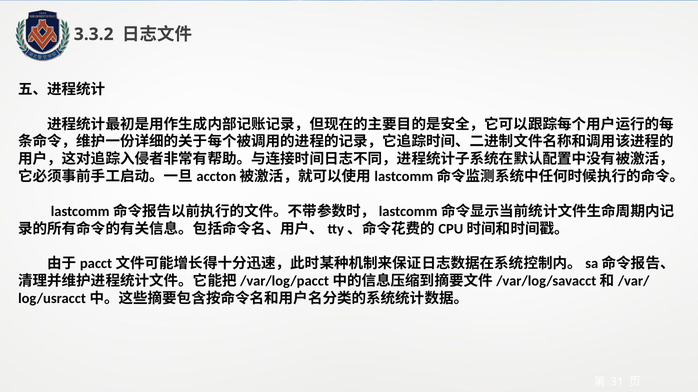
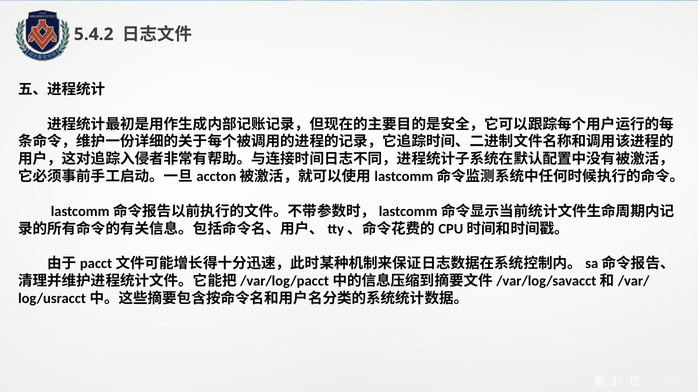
3.3.2: 3.3.2 -> 5.4.2
